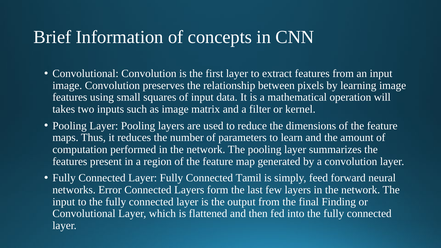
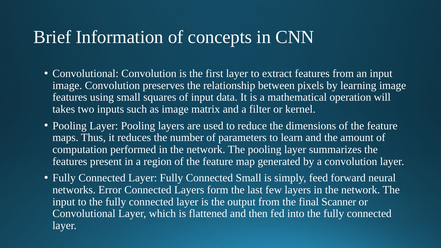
Connected Tamil: Tamil -> Small
Finding: Finding -> Scanner
